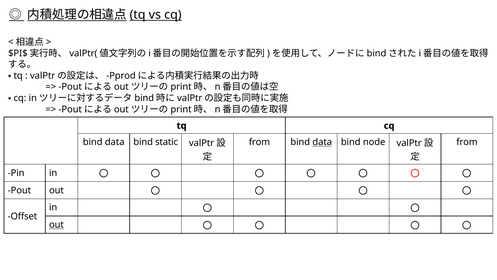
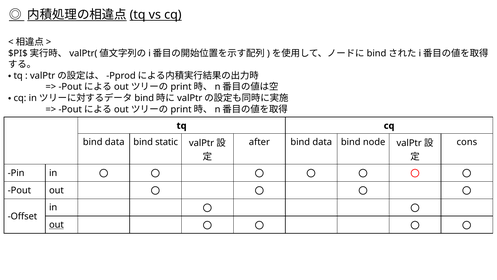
from at (259, 142): from -> after
data at (322, 142) underline: present -> none
from at (467, 142): from -> cons
